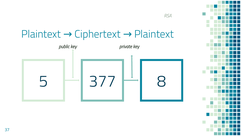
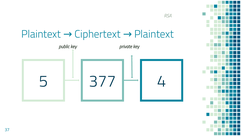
8: 8 -> 4
